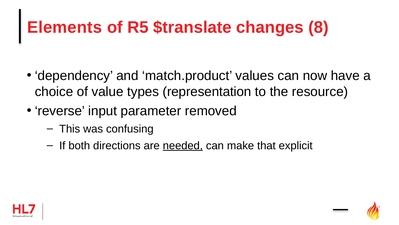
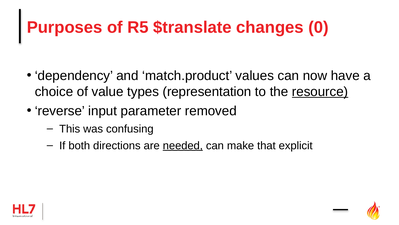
Elements: Elements -> Purposes
8: 8 -> 0
resource underline: none -> present
